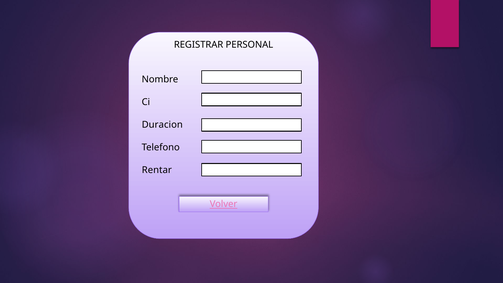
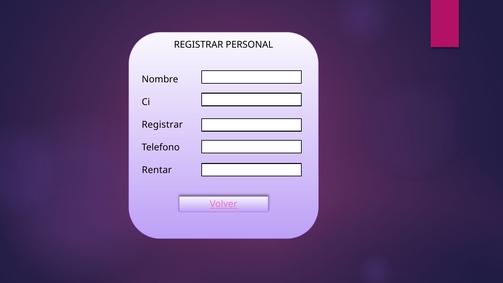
Duracion at (162, 125): Duracion -> Registrar
